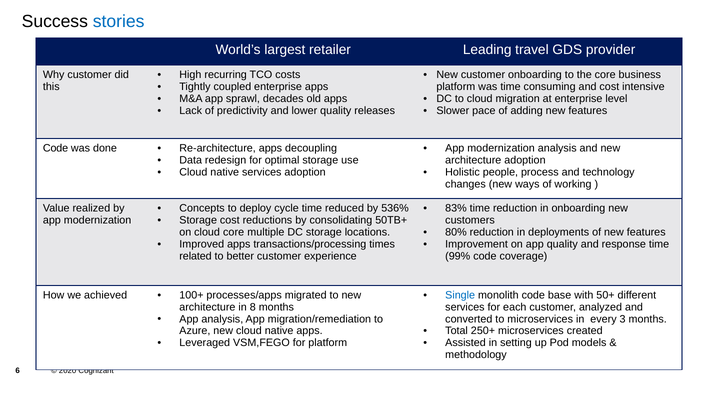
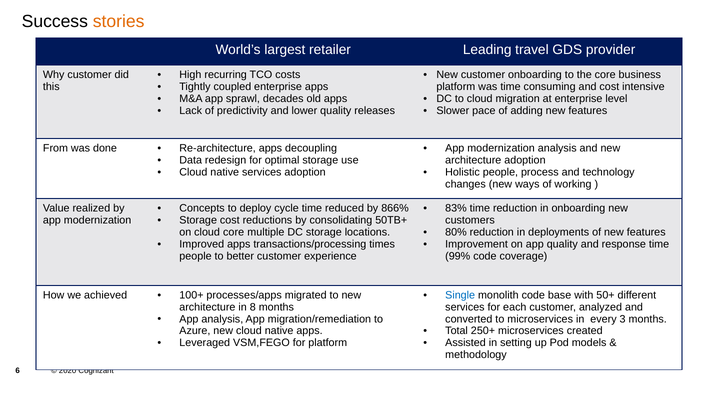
stories colour: blue -> orange
Code at (56, 148): Code -> From
536%: 536% -> 866%
related at (196, 256): related -> people
